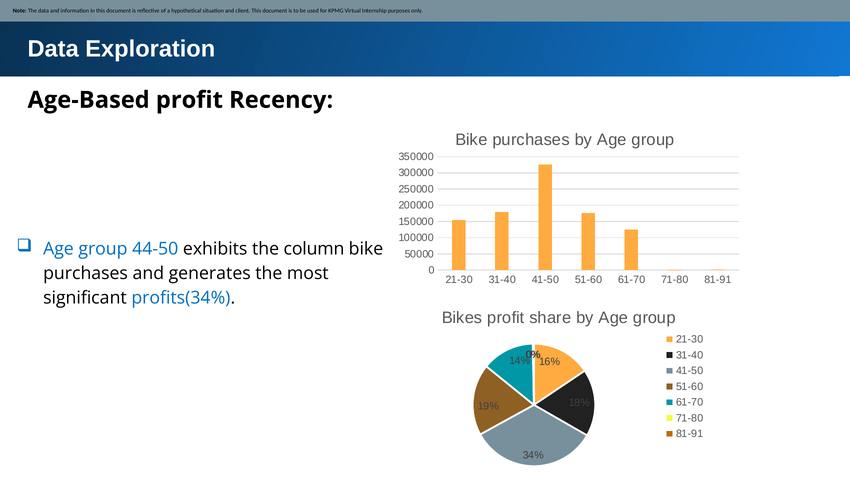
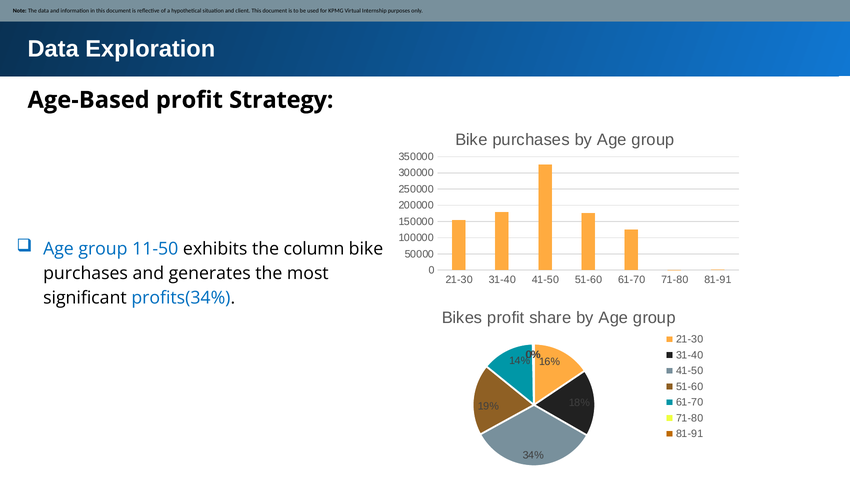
Recency: Recency -> Strategy
44-50: 44-50 -> 11-50
